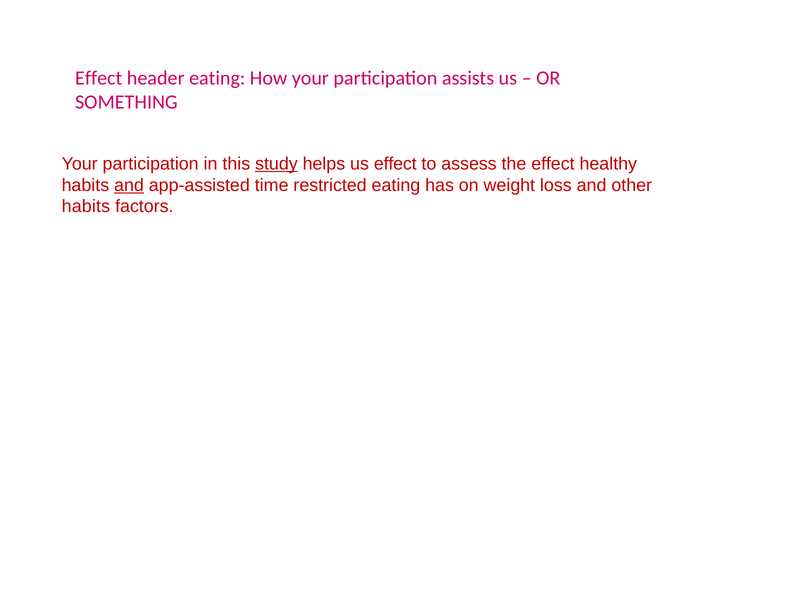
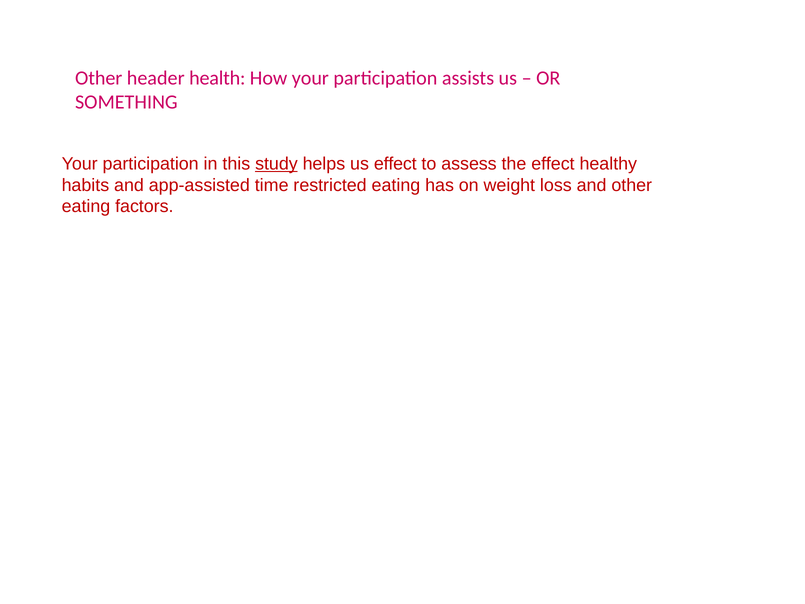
Effect at (99, 78): Effect -> Other
header eating: eating -> health
and at (129, 185) underline: present -> none
habits at (86, 207): habits -> eating
